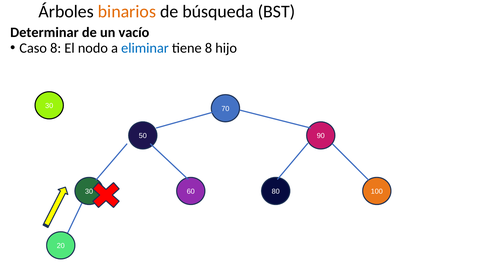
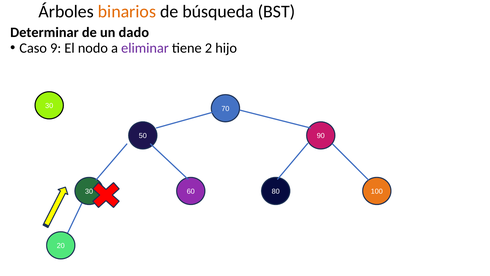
vacío: vacío -> dado
Caso 8: 8 -> 9
eliminar colour: blue -> purple
tiene 8: 8 -> 2
